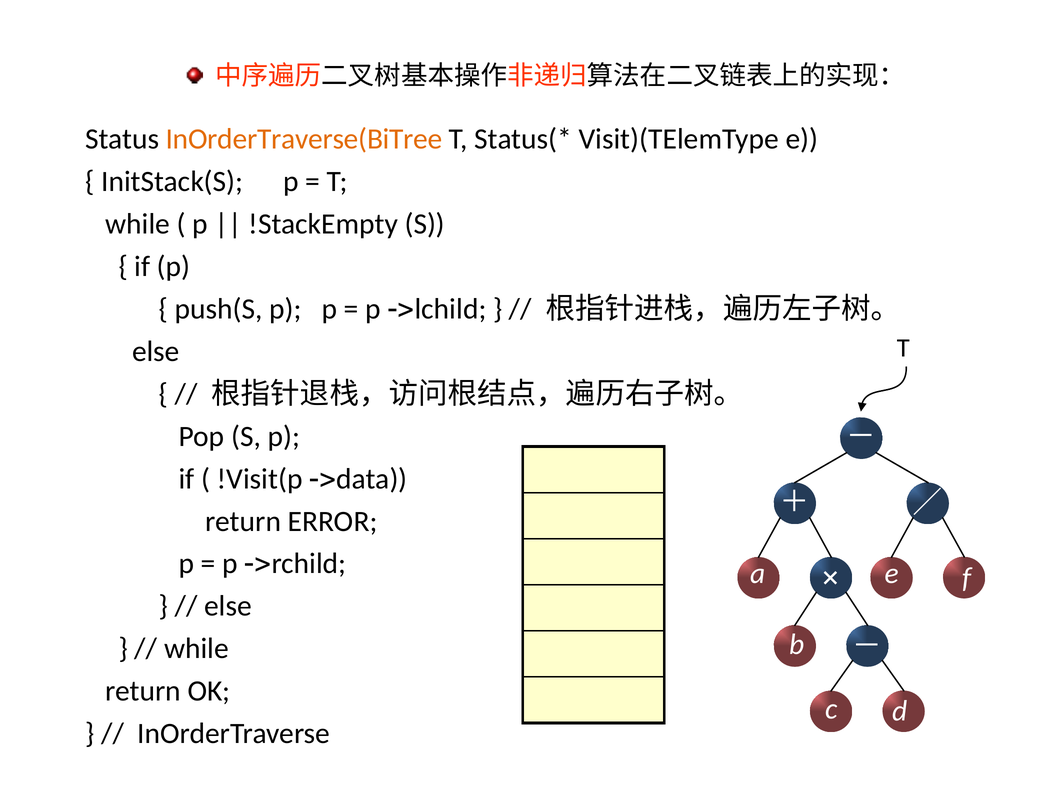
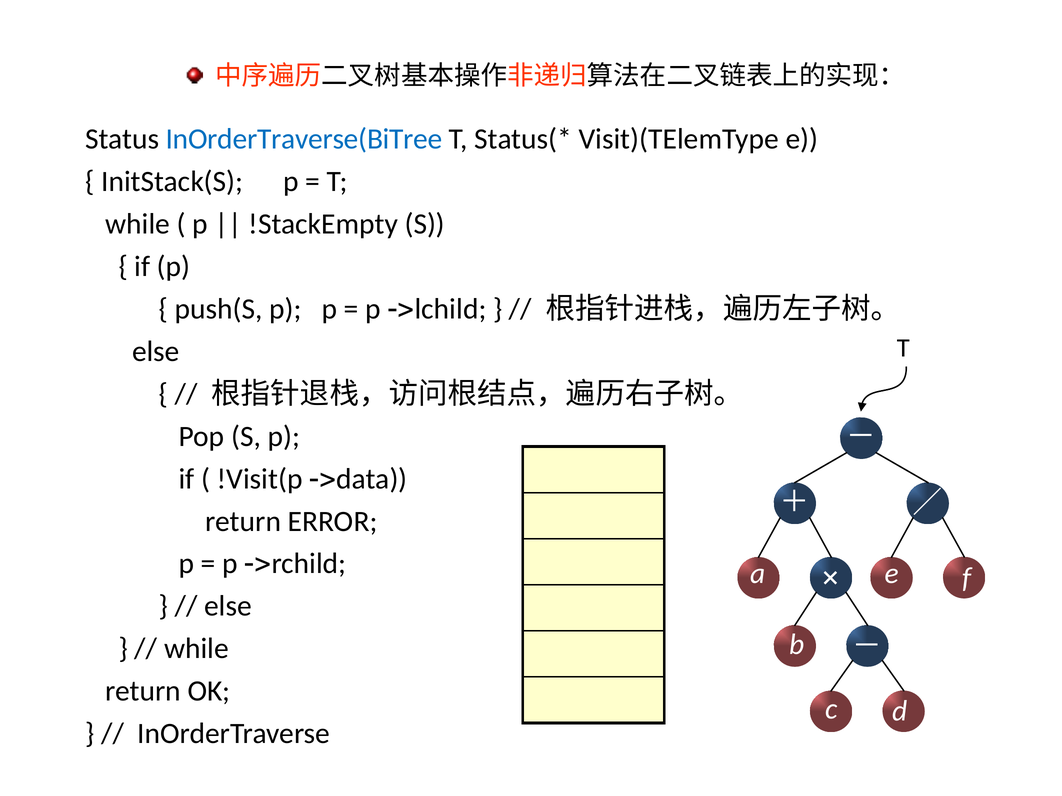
InOrderTraverse(BiTree colour: orange -> blue
